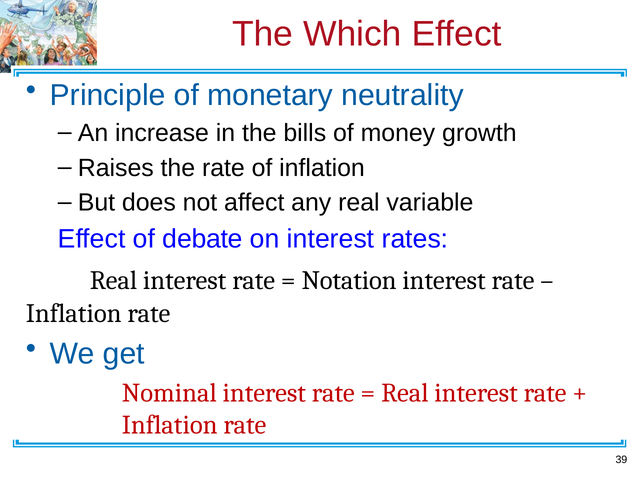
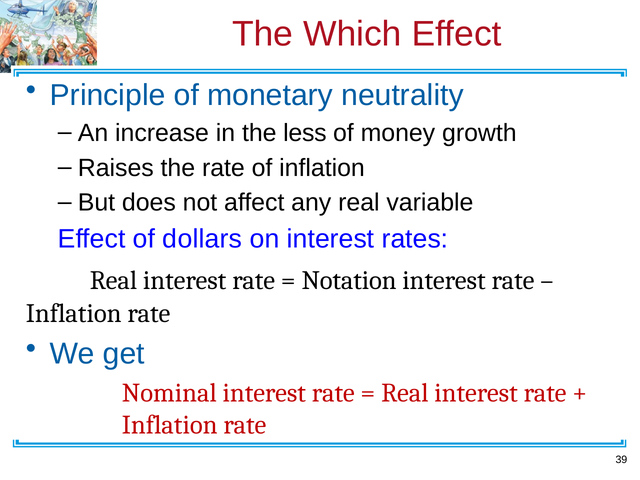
bills: bills -> less
debate: debate -> dollars
